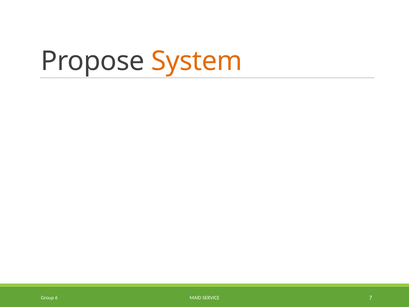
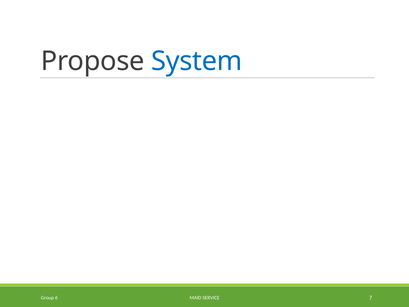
System colour: orange -> blue
